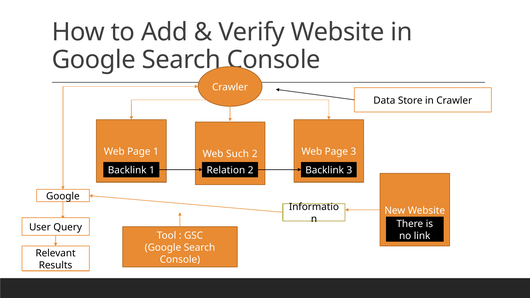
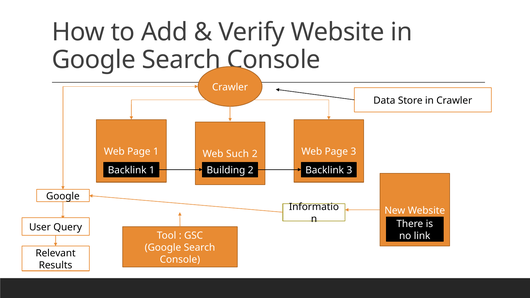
Relation: Relation -> Building
